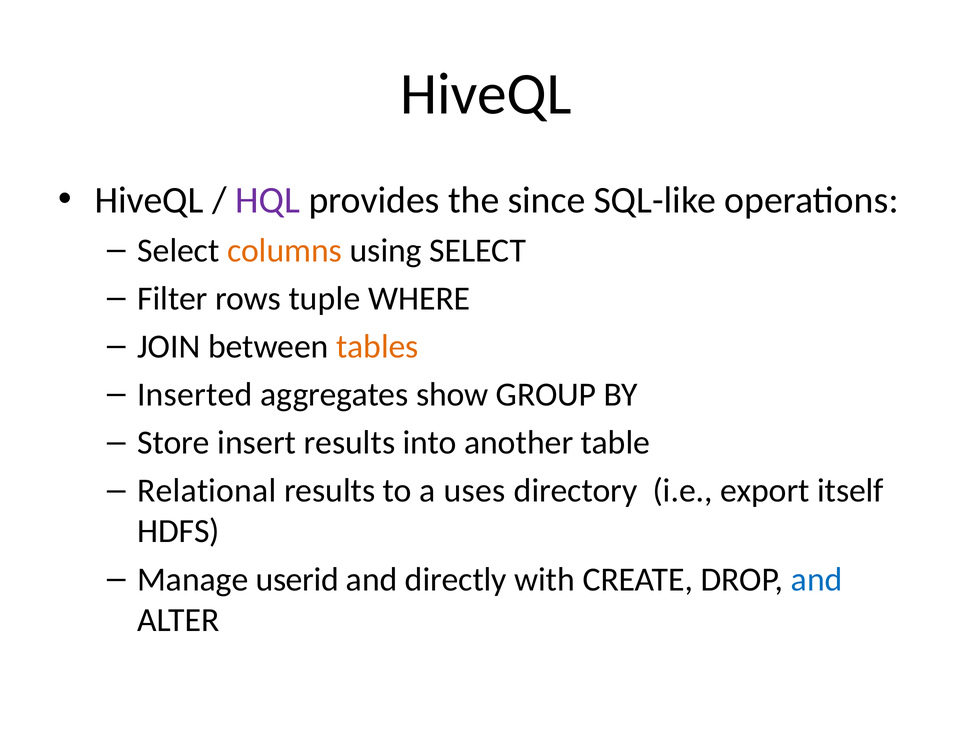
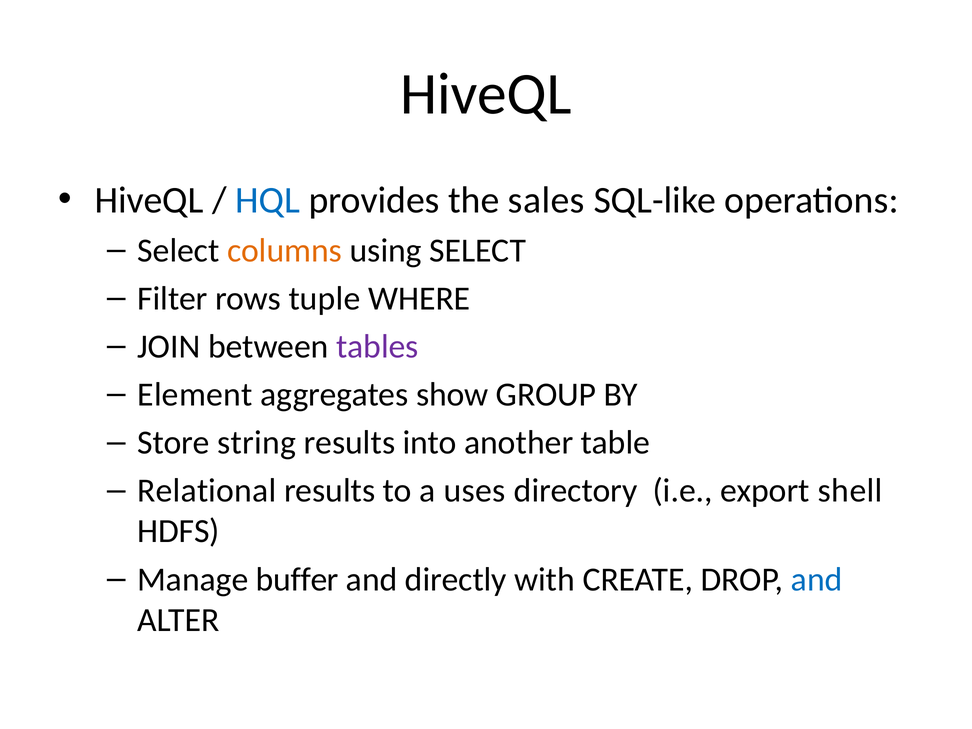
HQL colour: purple -> blue
since: since -> sales
tables colour: orange -> purple
Inserted: Inserted -> Element
insert: insert -> string
itself: itself -> shell
userid: userid -> buffer
